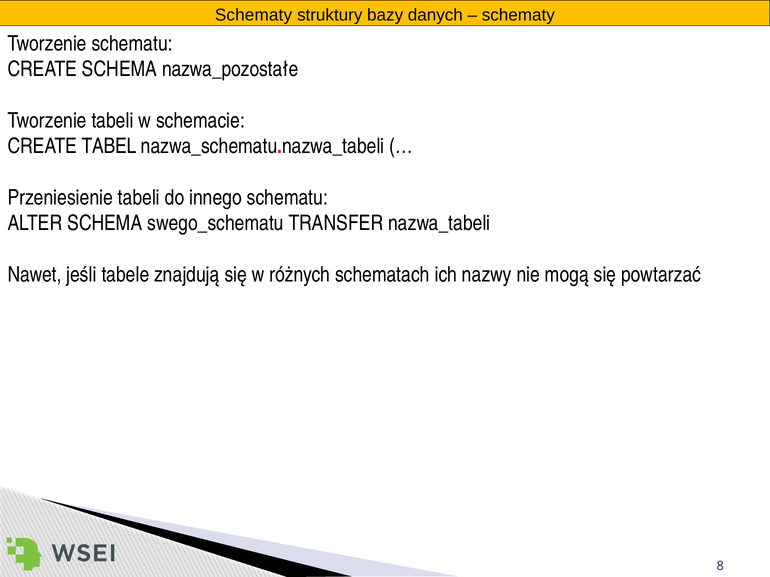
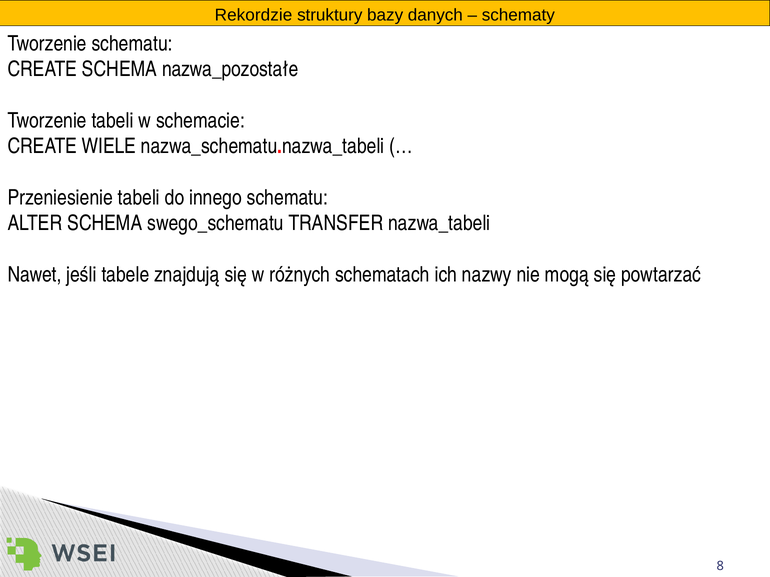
Schematy at (253, 15): Schematy -> Rekordzie
TABEL: TABEL -> WIELE
